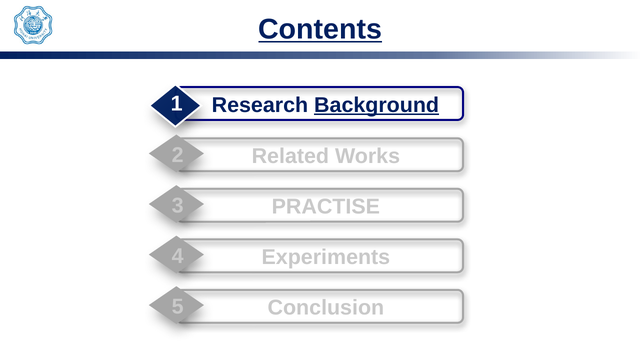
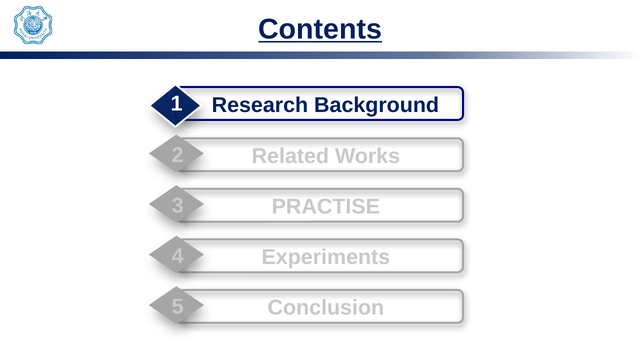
Background underline: present -> none
